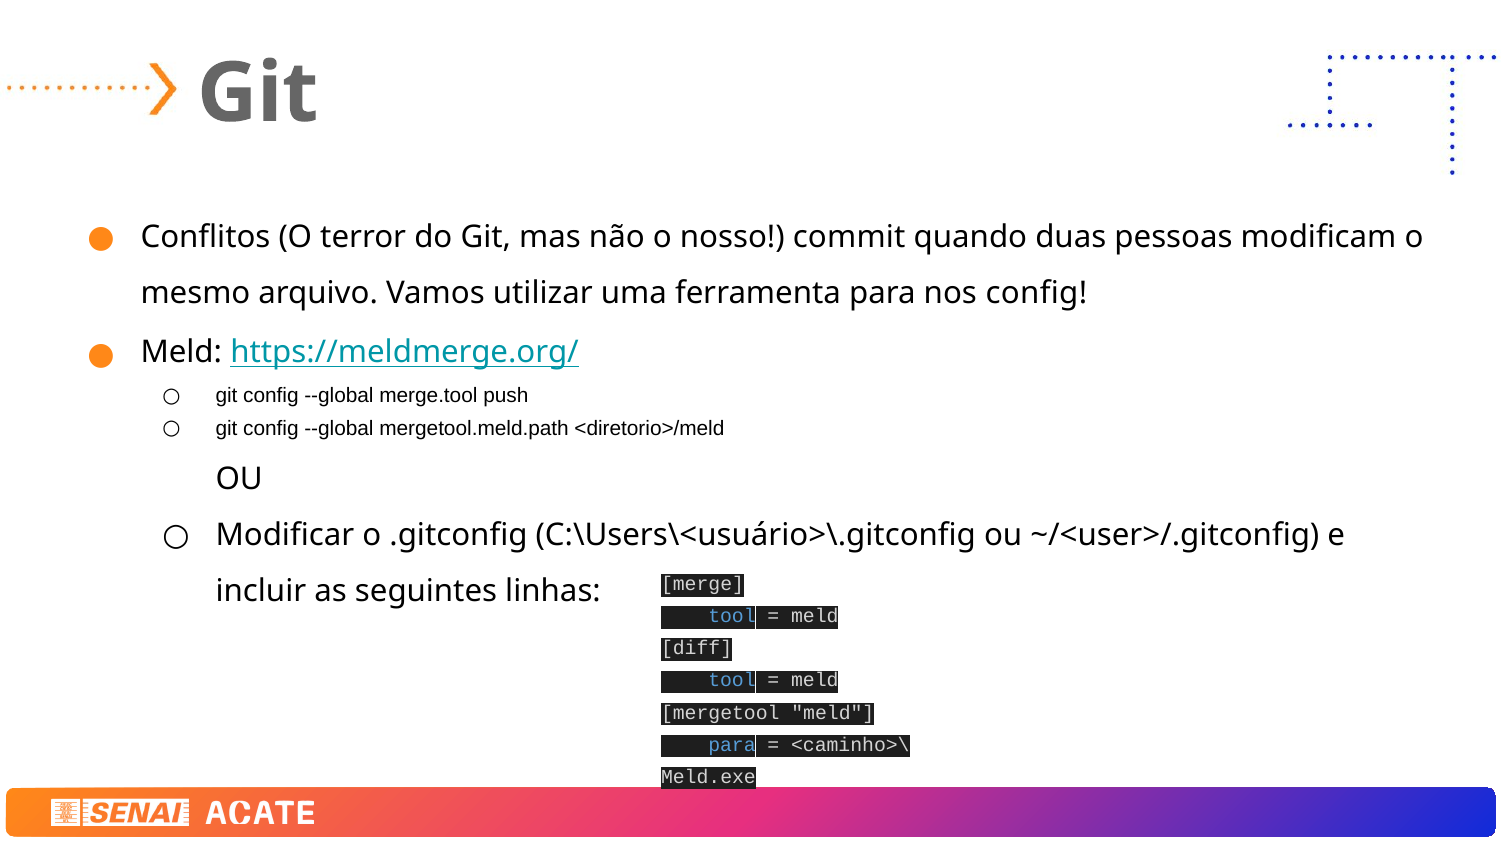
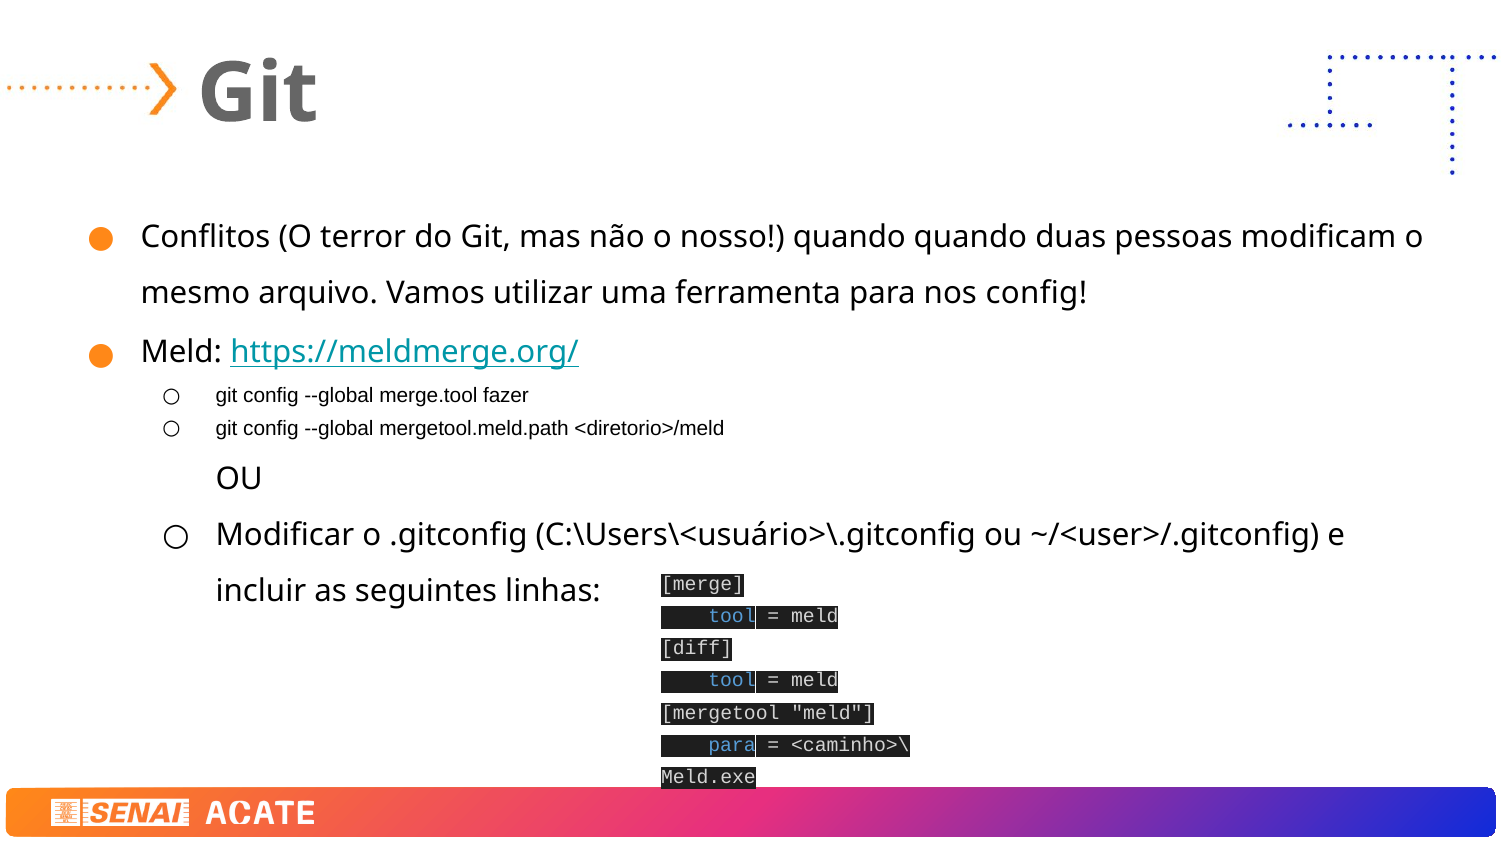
nosso commit: commit -> quando
push: push -> fazer
